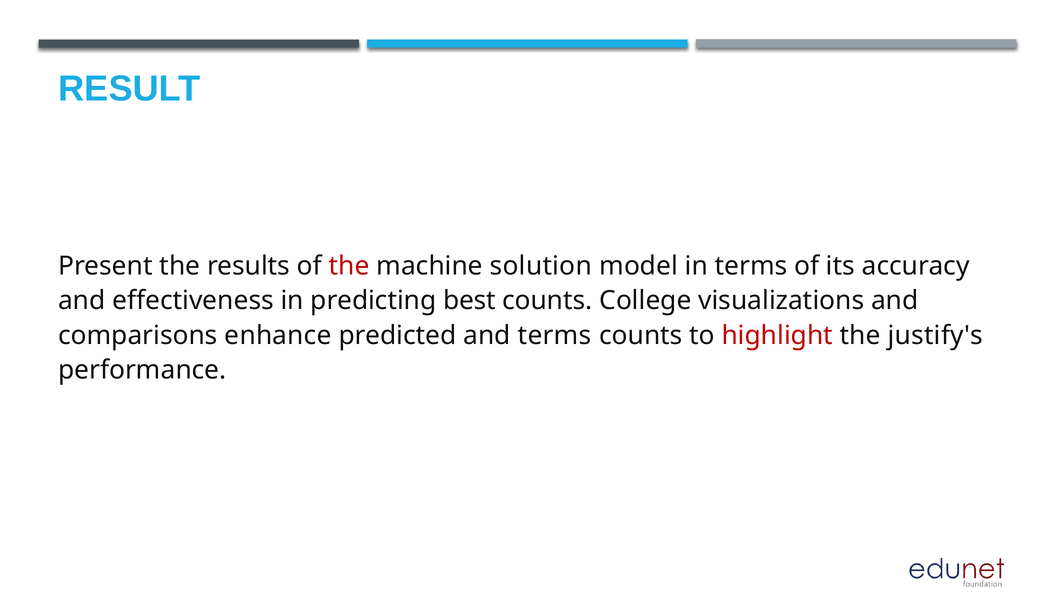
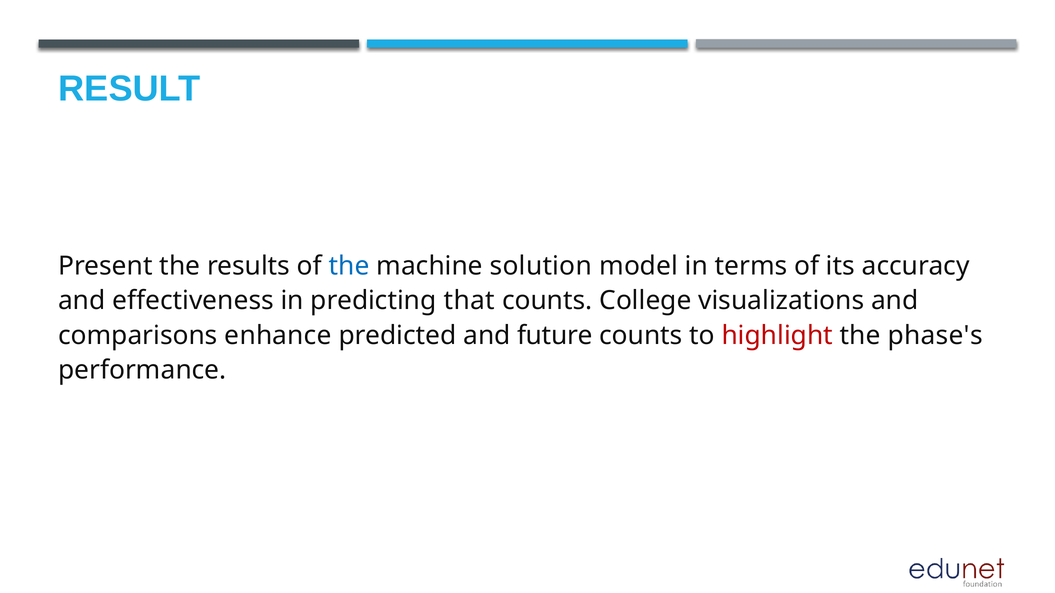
the at (349, 266) colour: red -> blue
best: best -> that
and terms: terms -> future
justify's: justify's -> phase's
